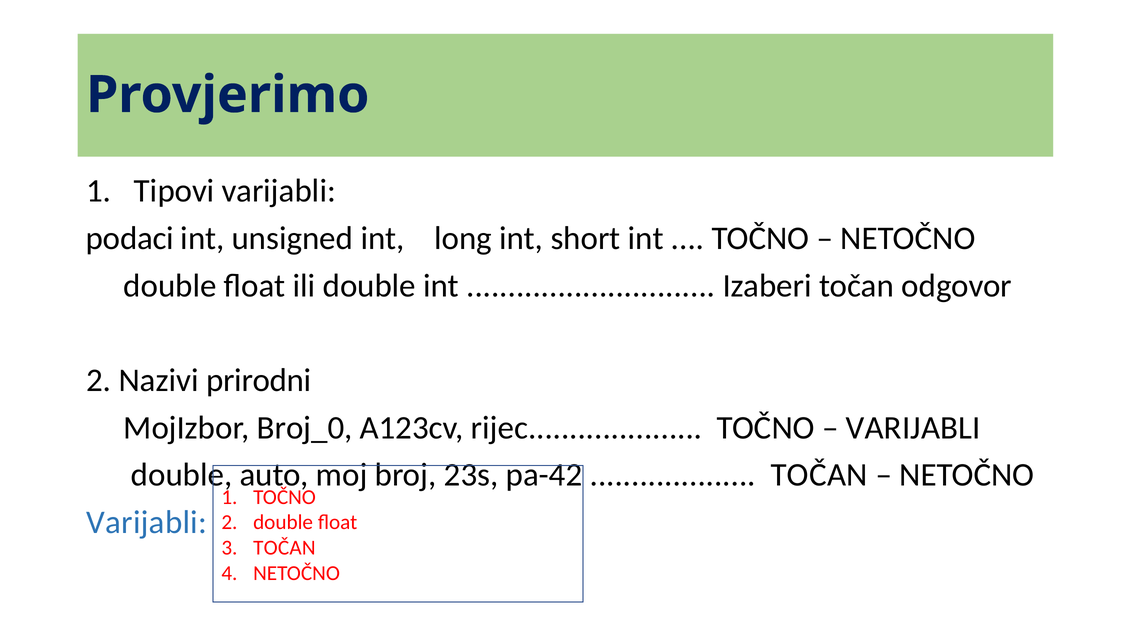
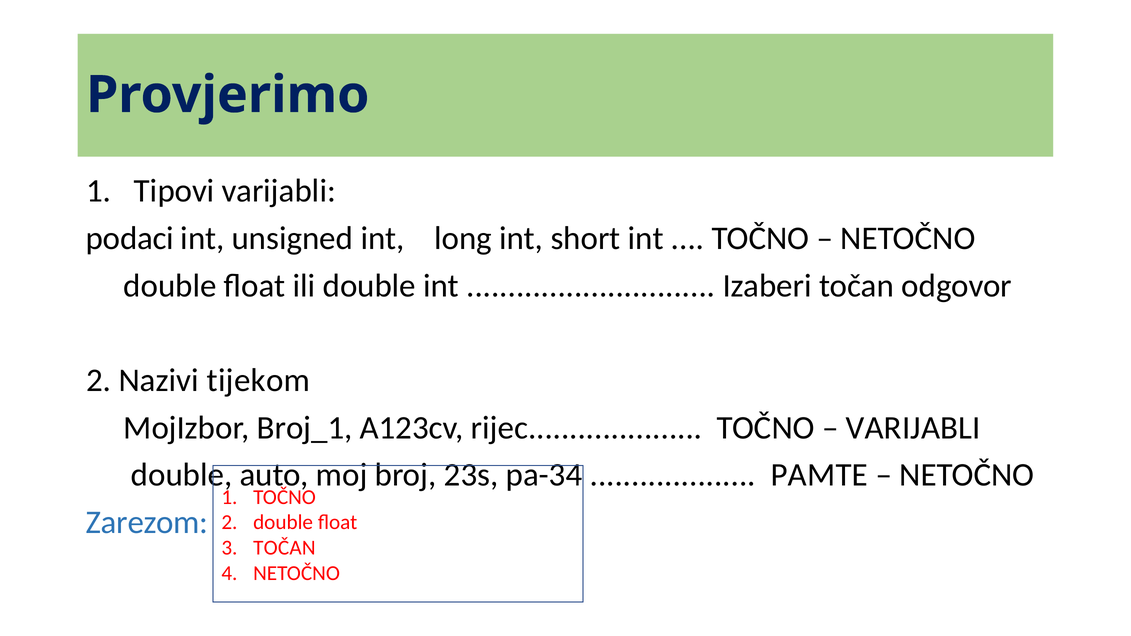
prirodni: prirodni -> tijekom
Broj_0: Broj_0 -> Broj_1
pa-42: pa-42 -> pa-34
TOČAN at (819, 475): TOČAN -> PAMTE
Varijabli at (147, 523): Varijabli -> Zarezom
